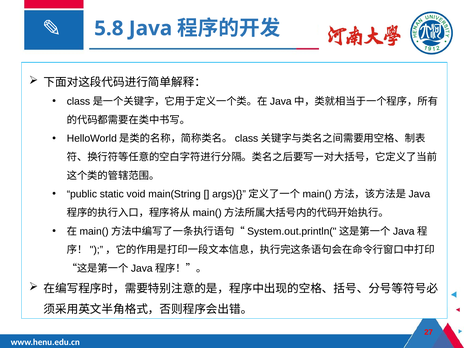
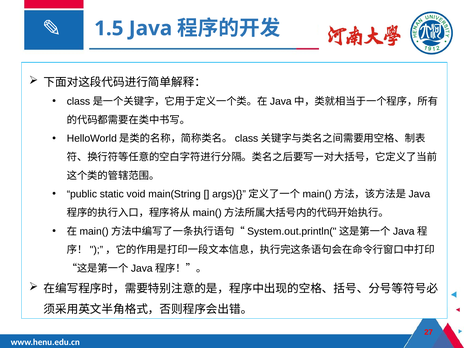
5.8: 5.8 -> 1.5
